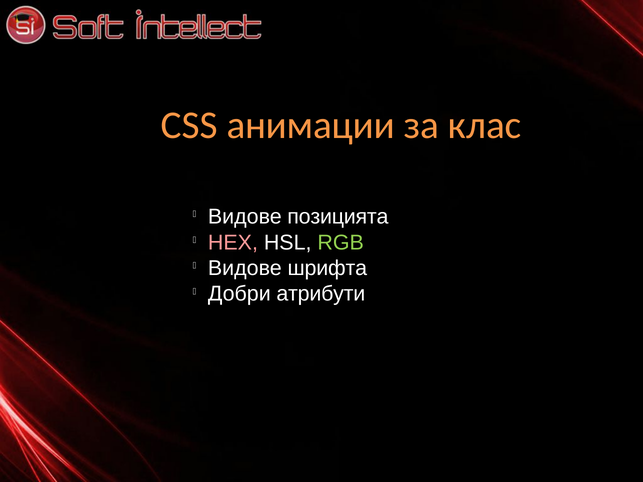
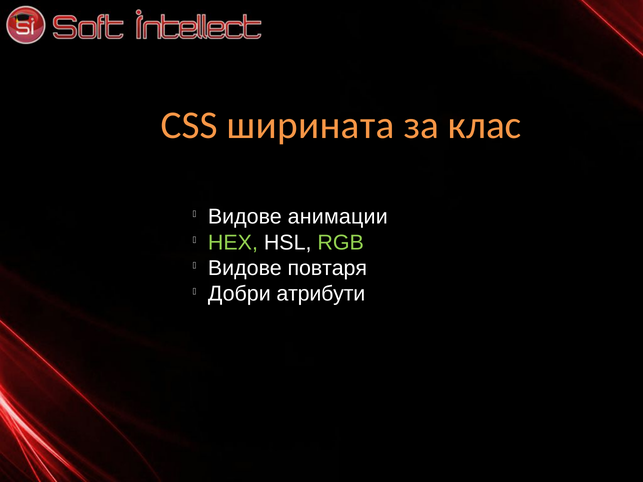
анимации: анимации -> ширината
позицията: позицията -> анимации
HEX colour: pink -> light green
шрифта: шрифта -> повтаря
